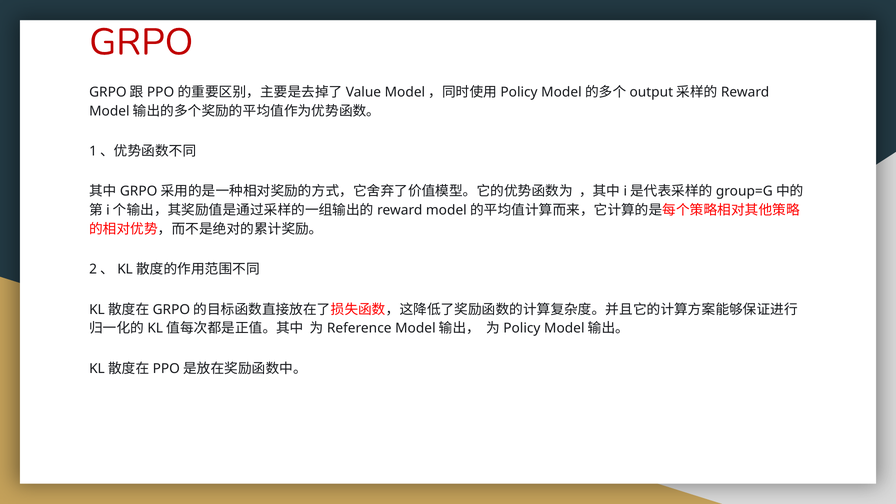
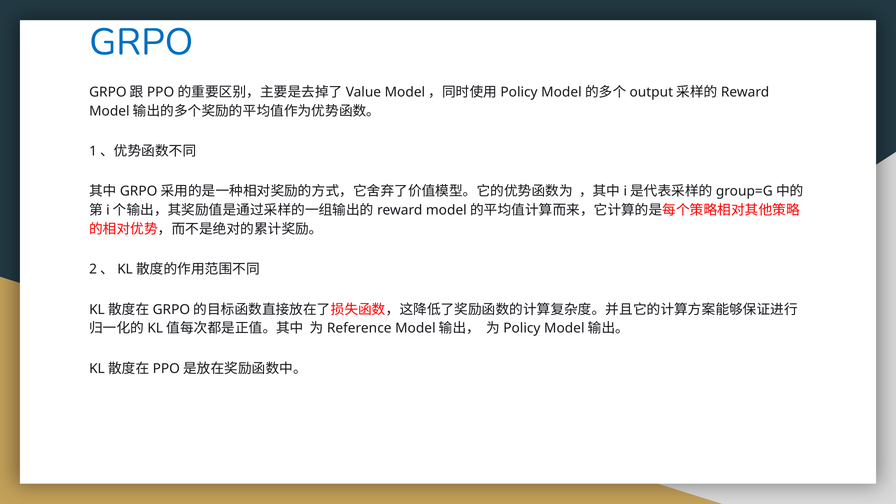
GRPO colour: red -> blue
